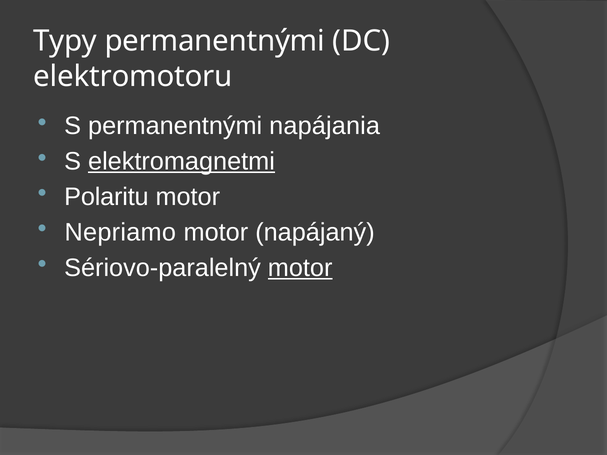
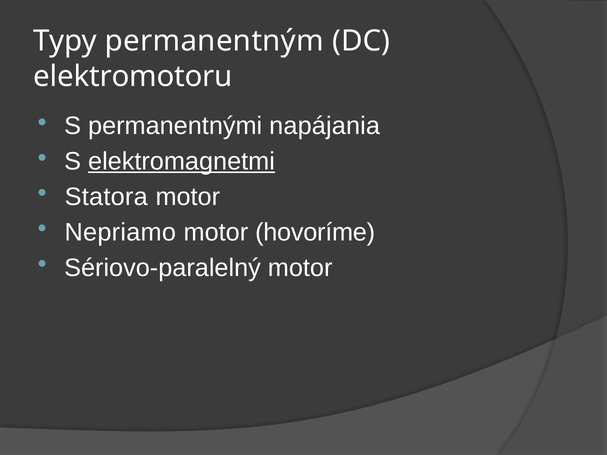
Typy permanentnými: permanentnými -> permanentným
Polaritu: Polaritu -> Statora
napájaný: napájaný -> hovoríme
motor at (300, 268) underline: present -> none
